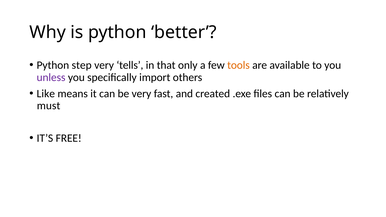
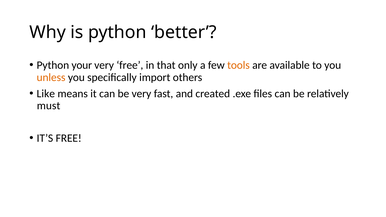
step: step -> your
very tells: tells -> free
unless colour: purple -> orange
